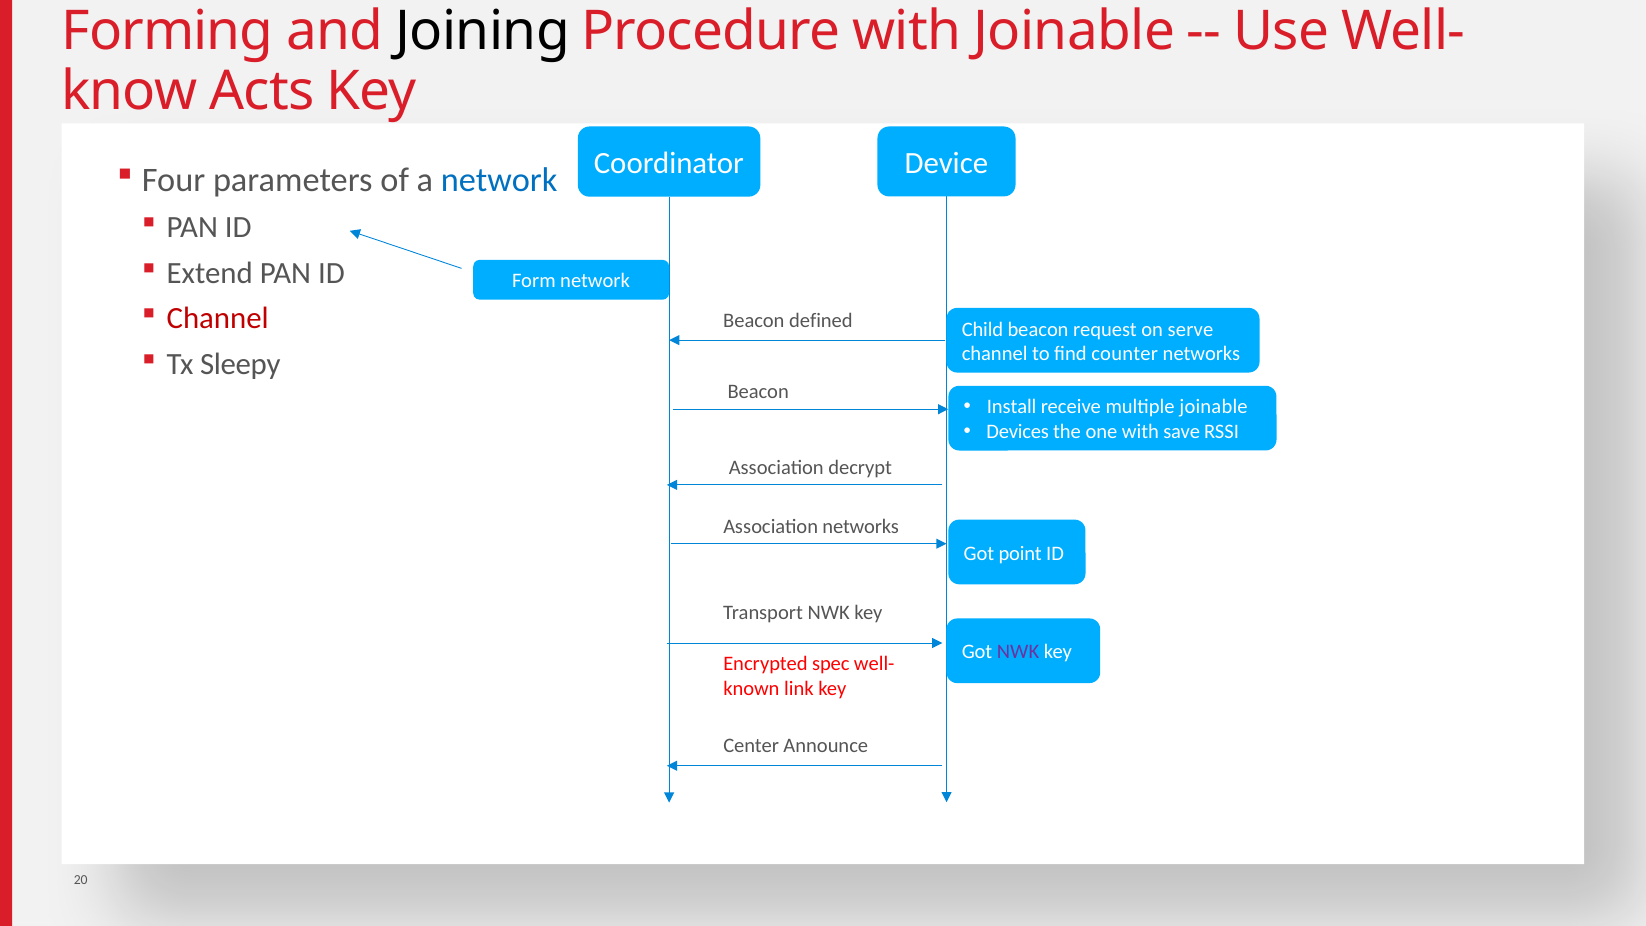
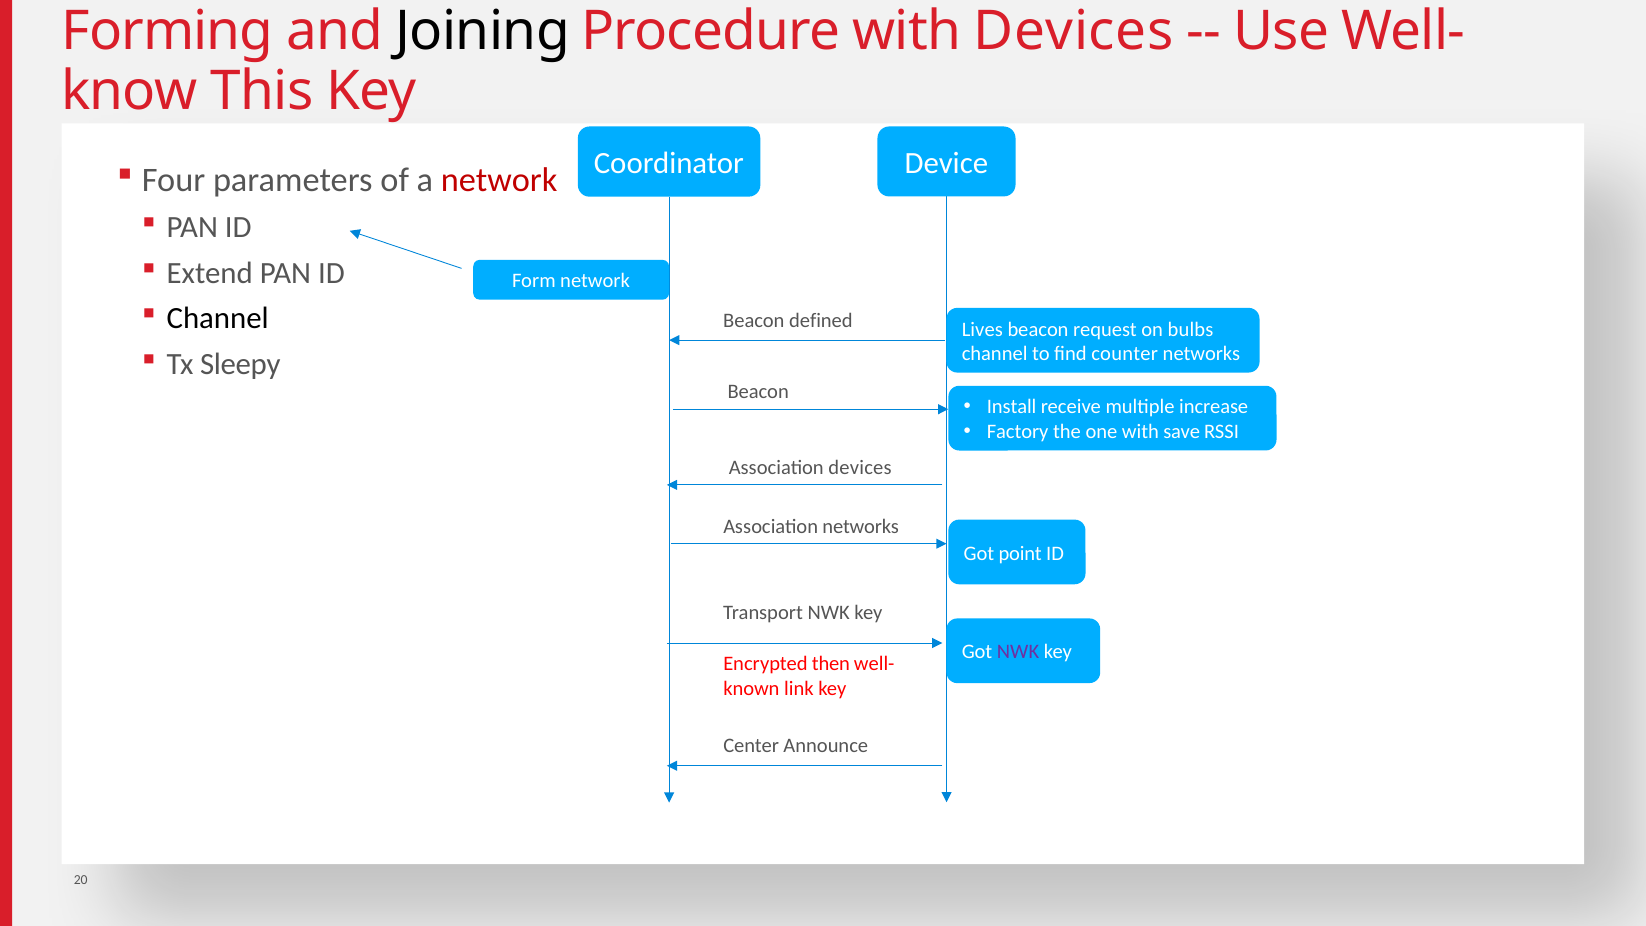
with Joinable: Joinable -> Devices
Acts: Acts -> This
network at (499, 180) colour: blue -> red
Channel at (218, 319) colour: red -> black
Child: Child -> Lives
serve: serve -> bulbs
multiple joinable: joinable -> increase
Devices: Devices -> Factory
Association decrypt: decrypt -> devices
spec: spec -> then
